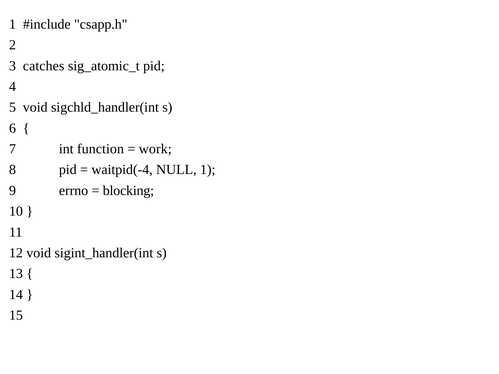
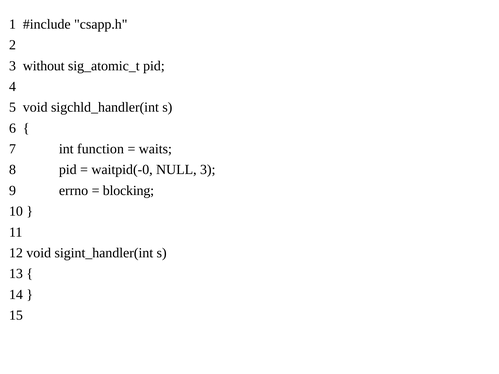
catches: catches -> without
work: work -> waits
waitpid(-4: waitpid(-4 -> waitpid(-0
NULL 1: 1 -> 3
